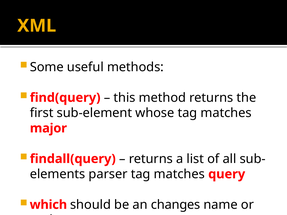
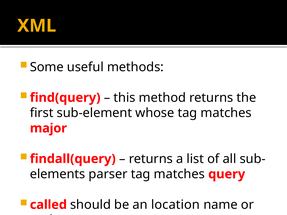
which: which -> called
changes: changes -> location
